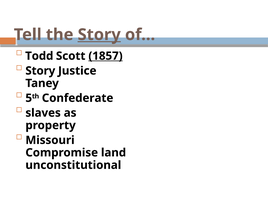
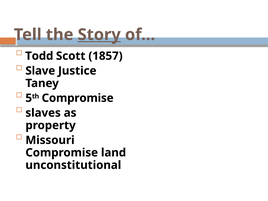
1857 underline: present -> none
Story at (40, 71): Story -> Slave
Confederate at (78, 98): Confederate -> Compromise
